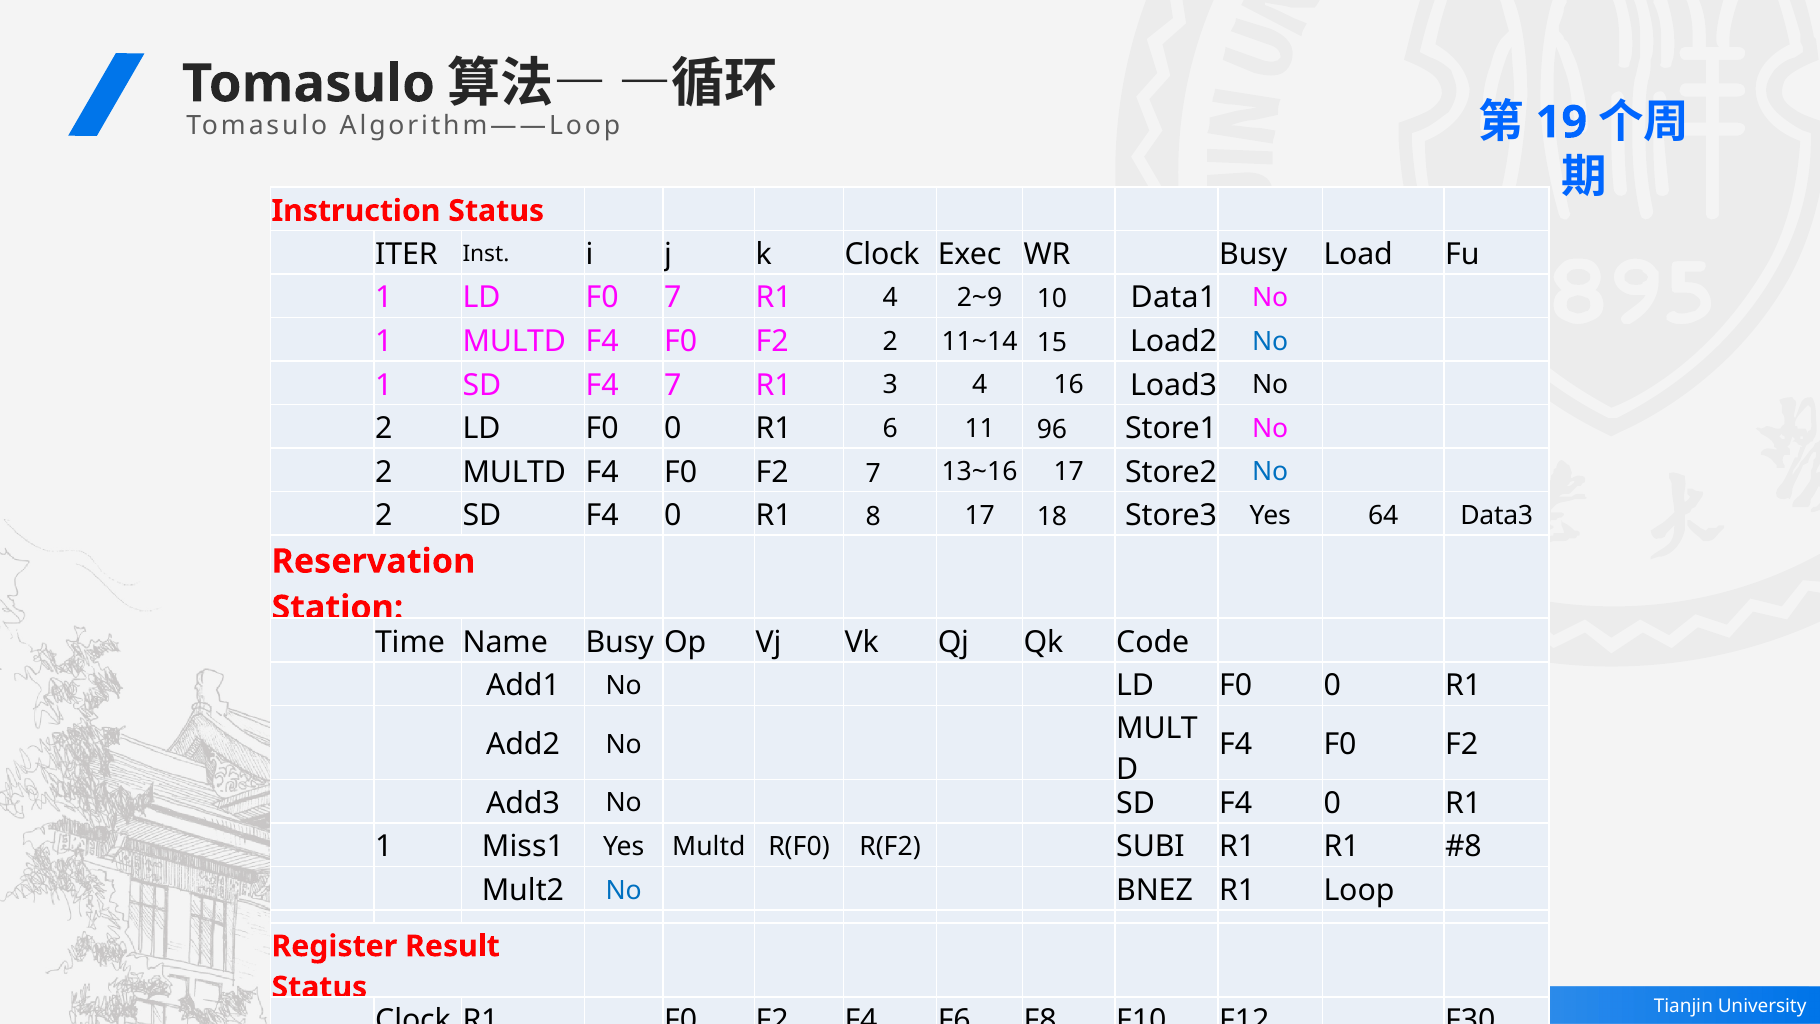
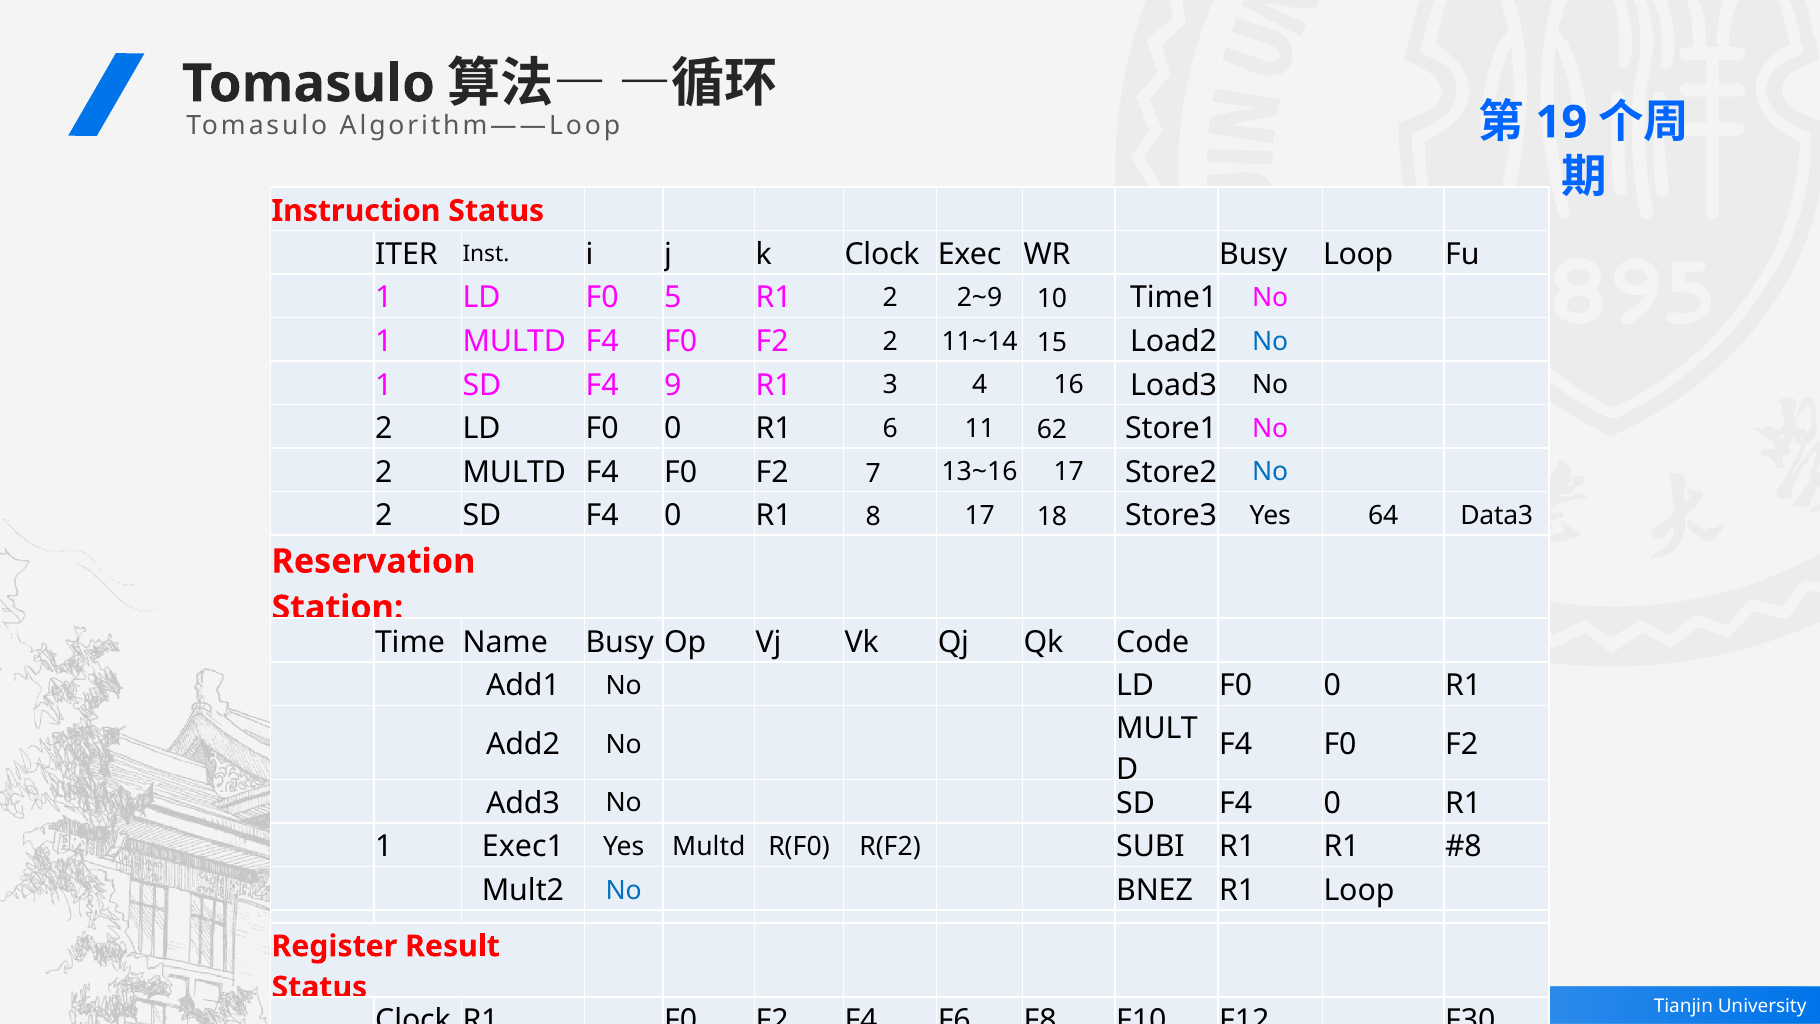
Busy Load: Load -> Loop
F0 7: 7 -> 5
R1 4: 4 -> 2
Data1: Data1 -> Time1
F4 7: 7 -> 9
96: 96 -> 62
Miss1: Miss1 -> Exec1
